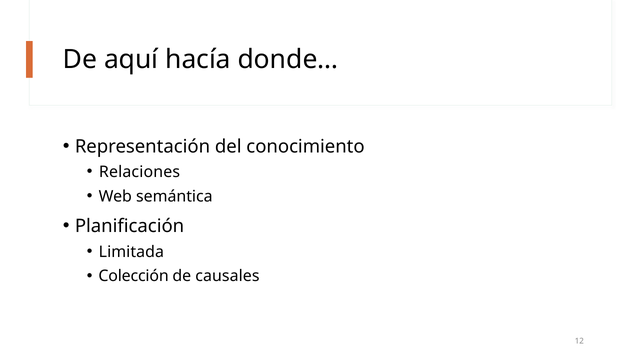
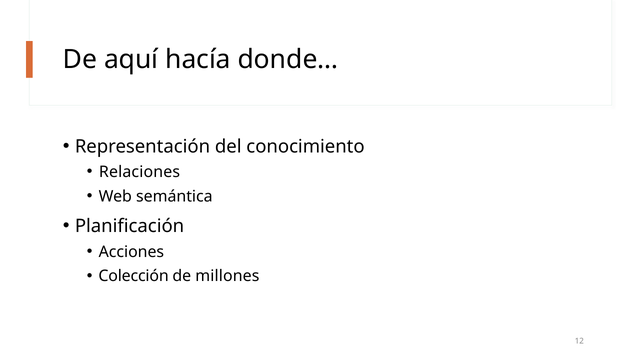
Limitada: Limitada -> Acciones
causales: causales -> millones
